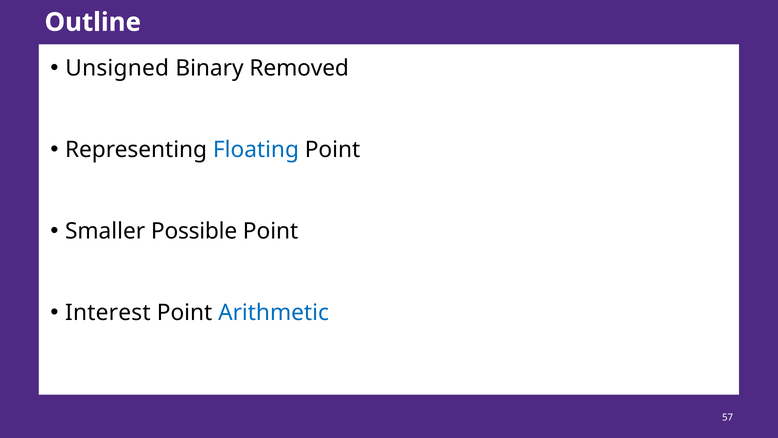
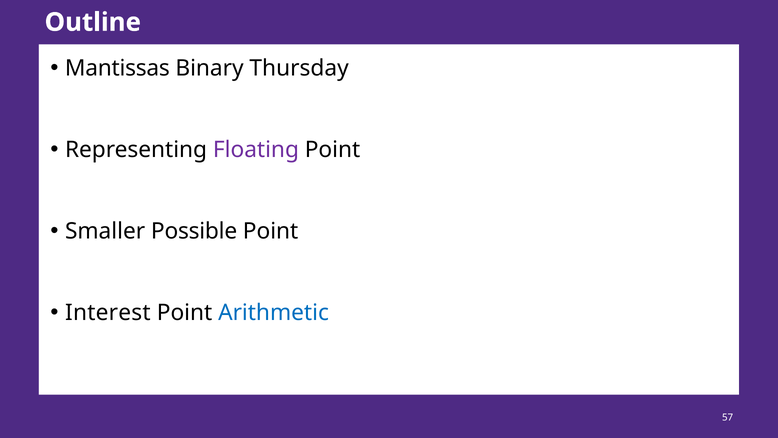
Unsigned: Unsigned -> Mantissas
Removed: Removed -> Thursday
Floating colour: blue -> purple
